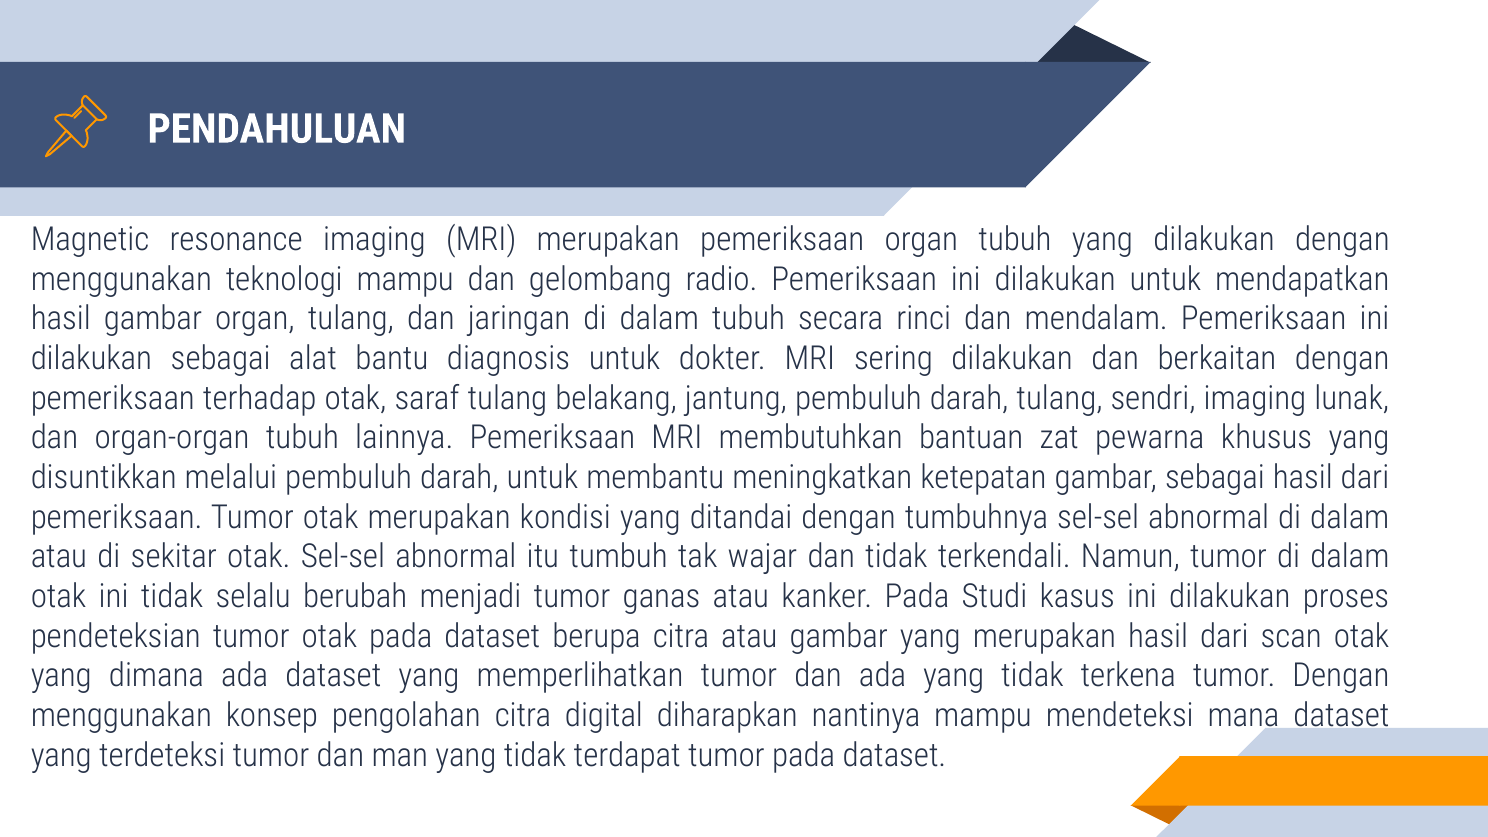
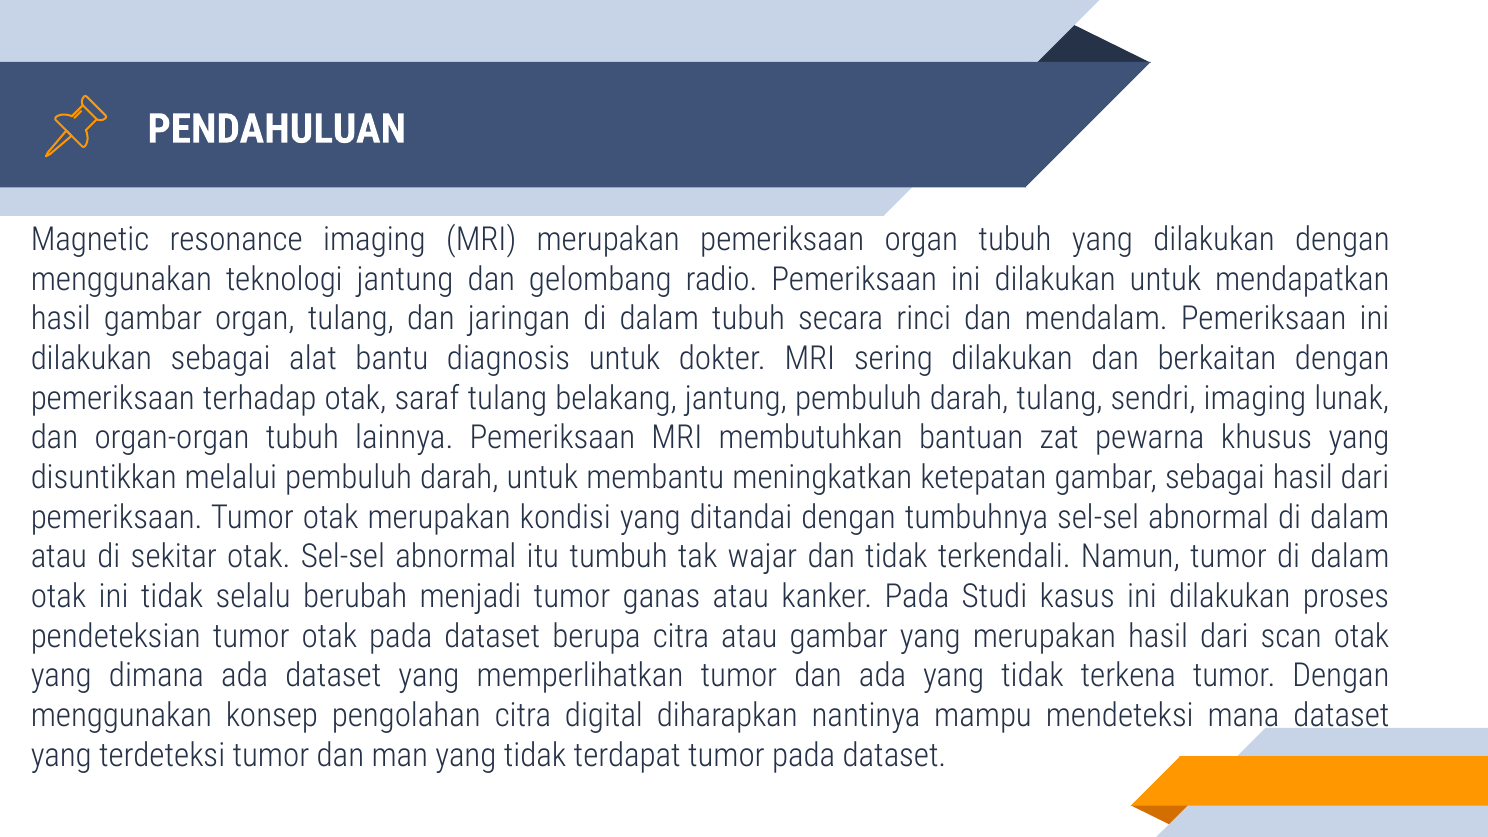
teknologi mampu: mampu -> jantung
